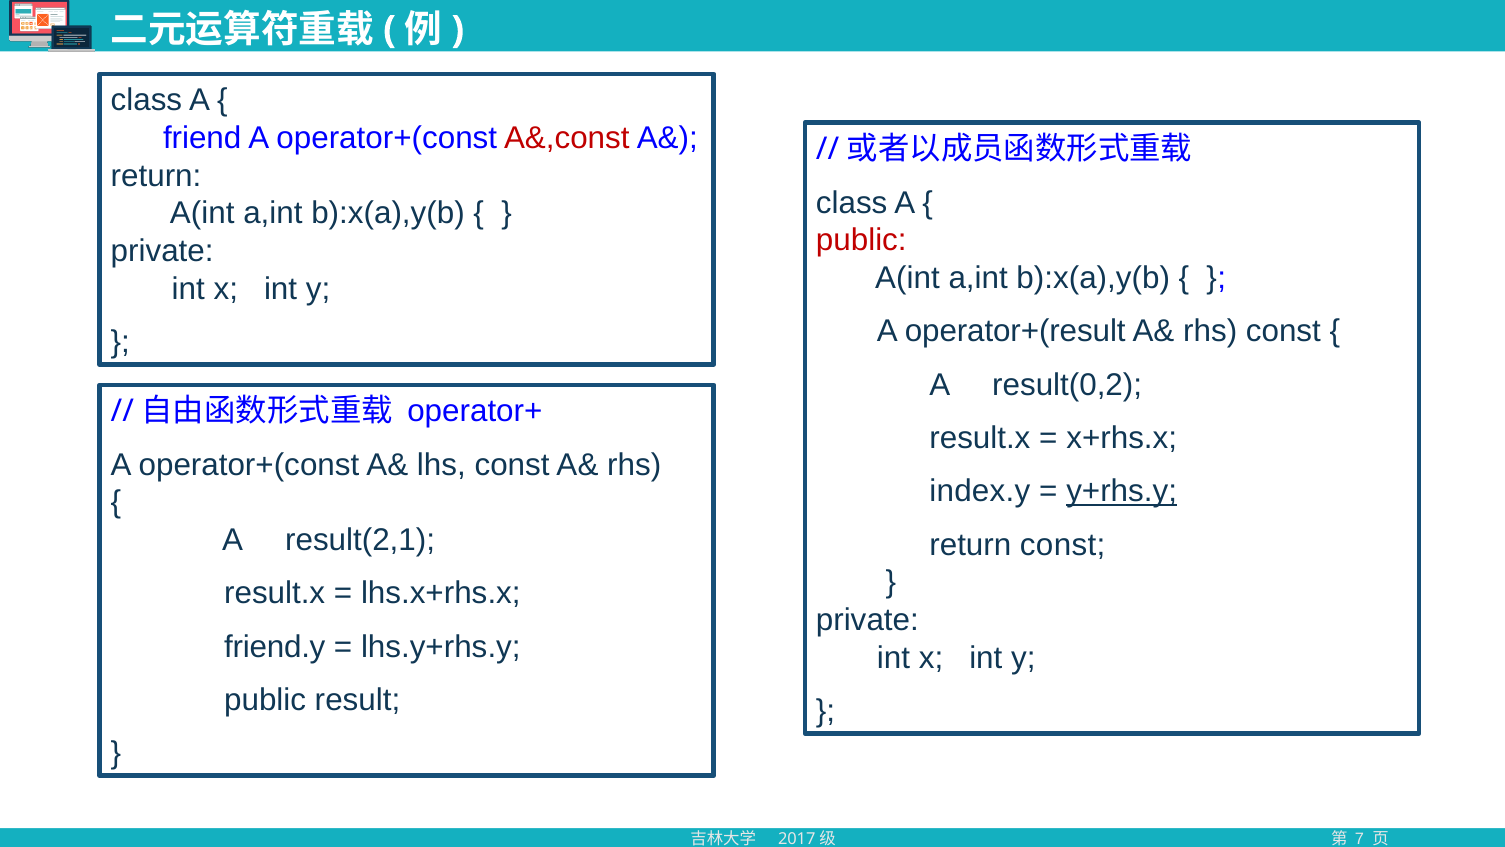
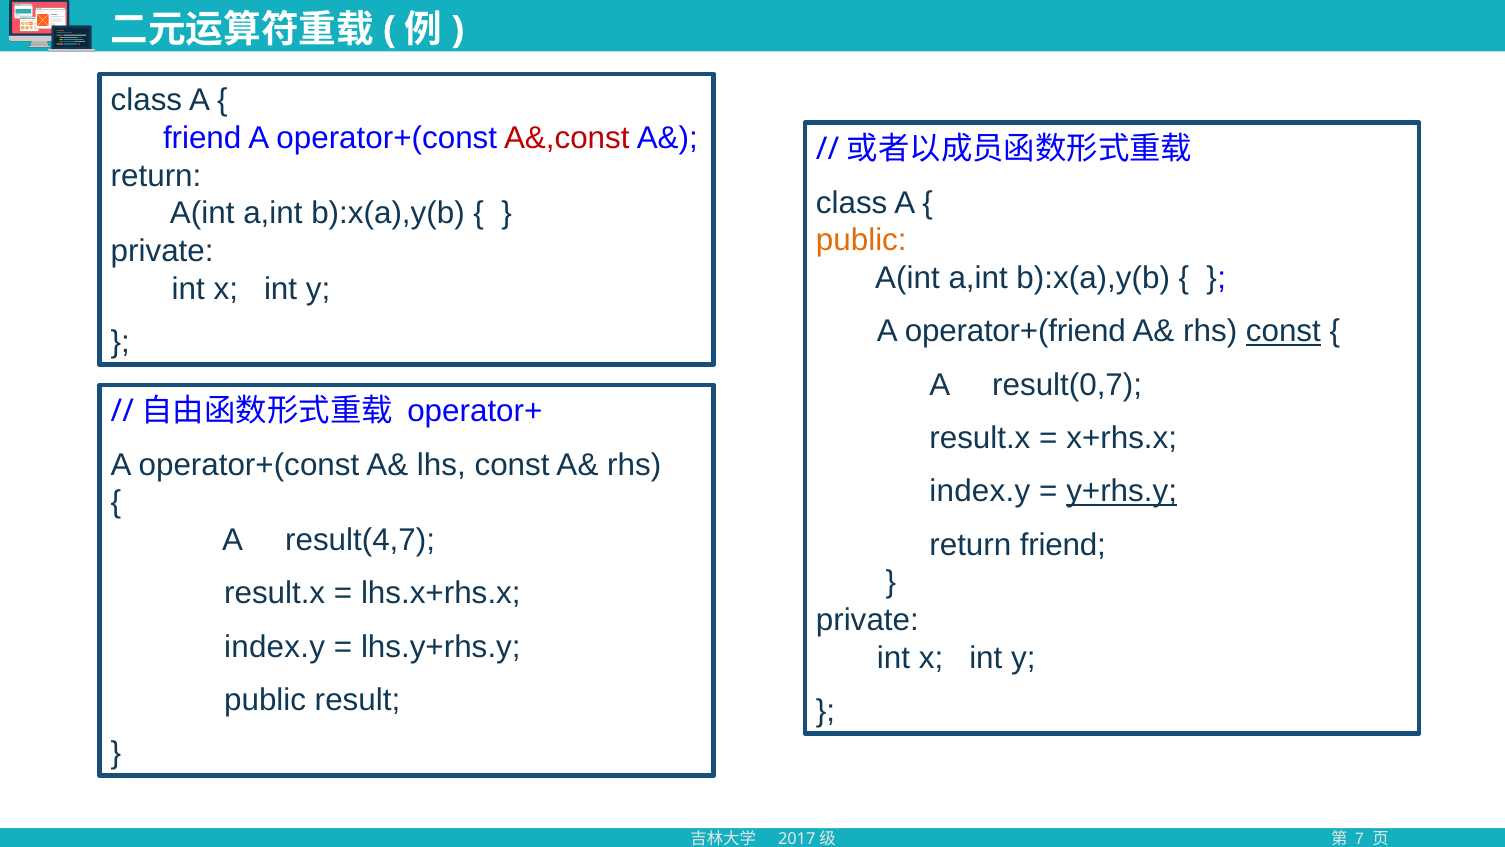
public at (861, 240) colour: red -> orange
operator+(result: operator+(result -> operator+(friend
const at (1283, 331) underline: none -> present
result(0,2: result(0,2 -> result(0,7
result(2,1: result(2,1 -> result(4,7
return const: const -> friend
friend.y at (275, 647): friend.y -> index.y
